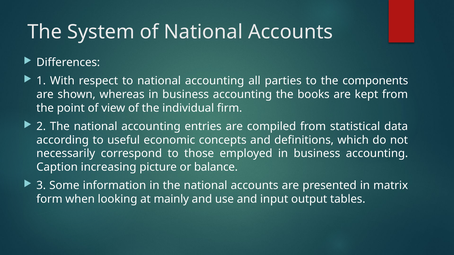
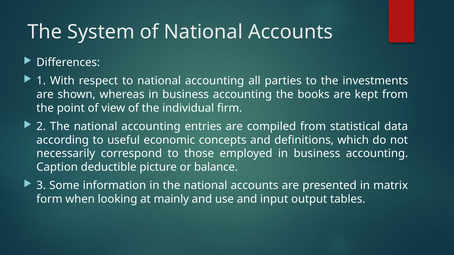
components: components -> investments
increasing: increasing -> deductible
